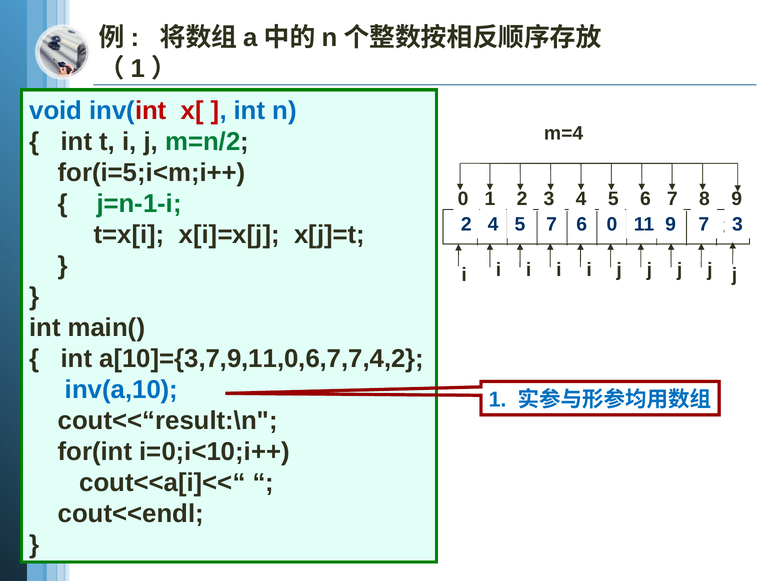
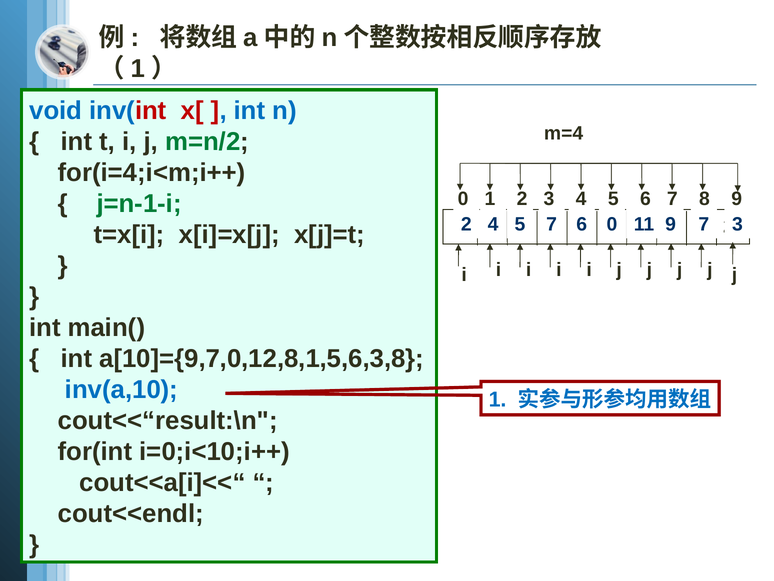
for(i=5;i<m;i++: for(i=5;i<m;i++ -> for(i=4;i<m;i++
a[10]={3,7,9,11,0,6,7,7,4,2: a[10]={3,7,9,11,0,6,7,7,4,2 -> a[10]={9,7,0,12,8,1,5,6,3,8
